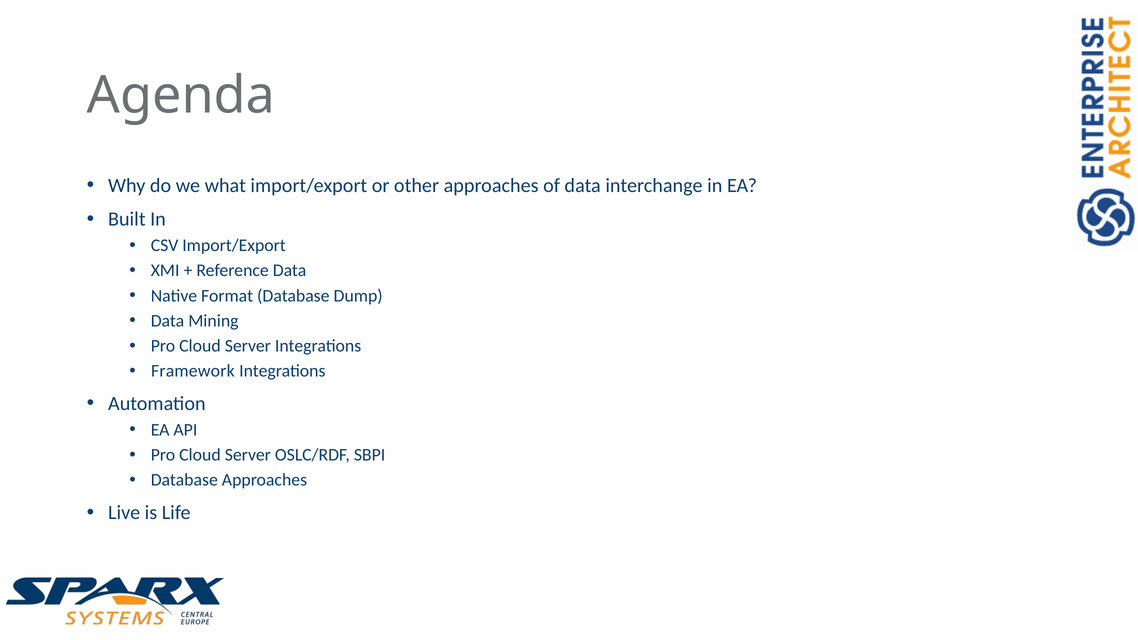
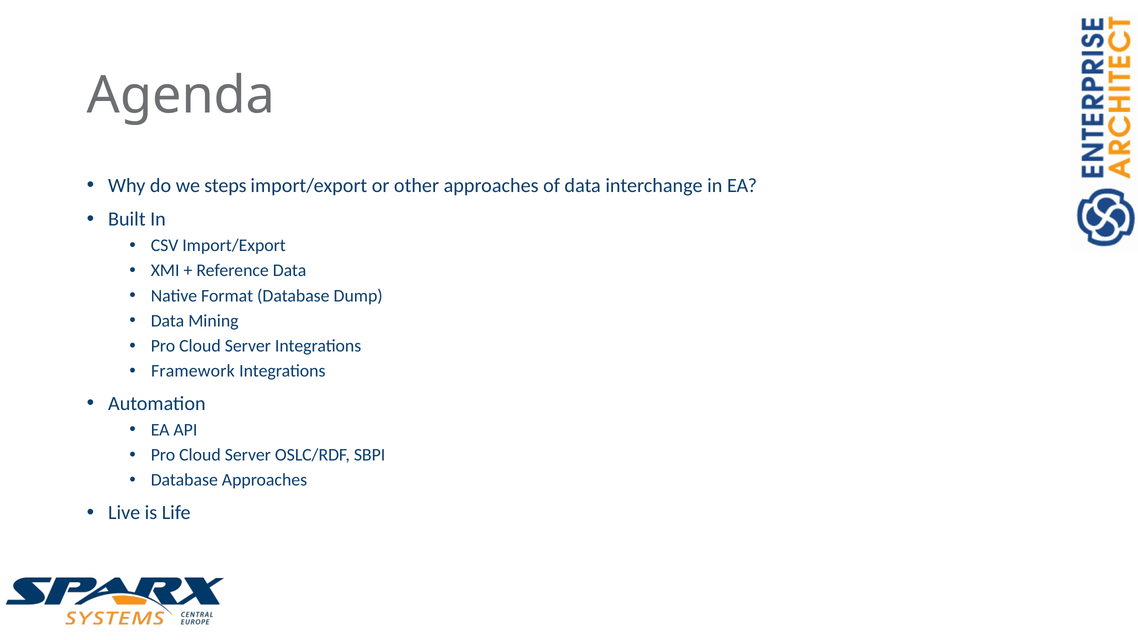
what: what -> steps
